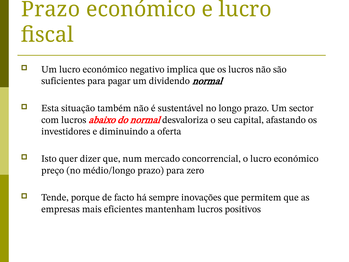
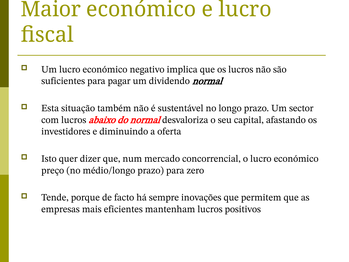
Prazo at (51, 9): Prazo -> Maior
